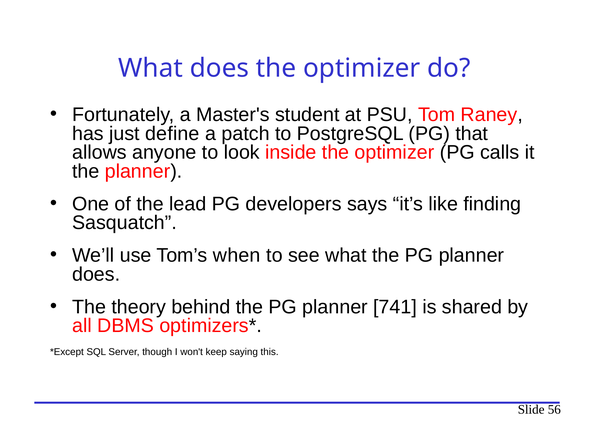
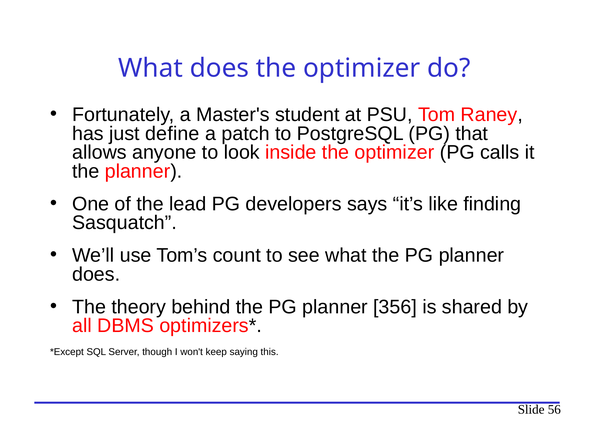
when: when -> count
741: 741 -> 356
